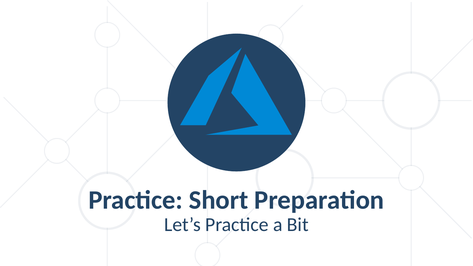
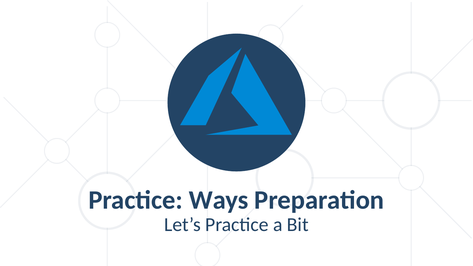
Short: Short -> Ways
